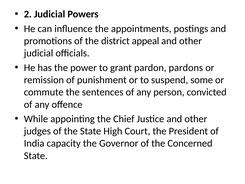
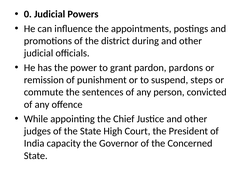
2: 2 -> 0
appeal: appeal -> during
some: some -> steps
